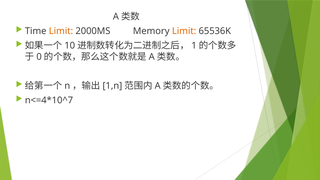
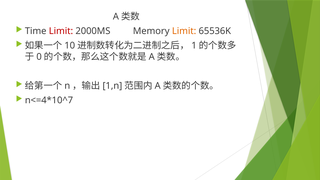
Limit at (61, 31) colour: orange -> red
